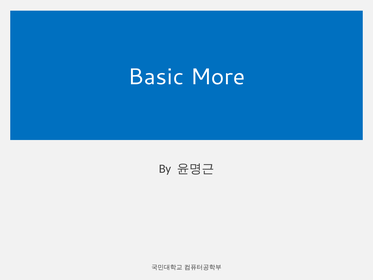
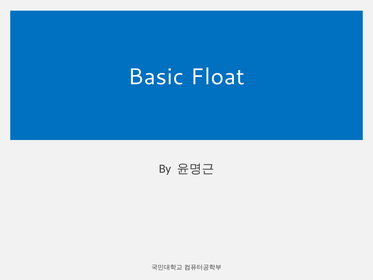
More: More -> Float
